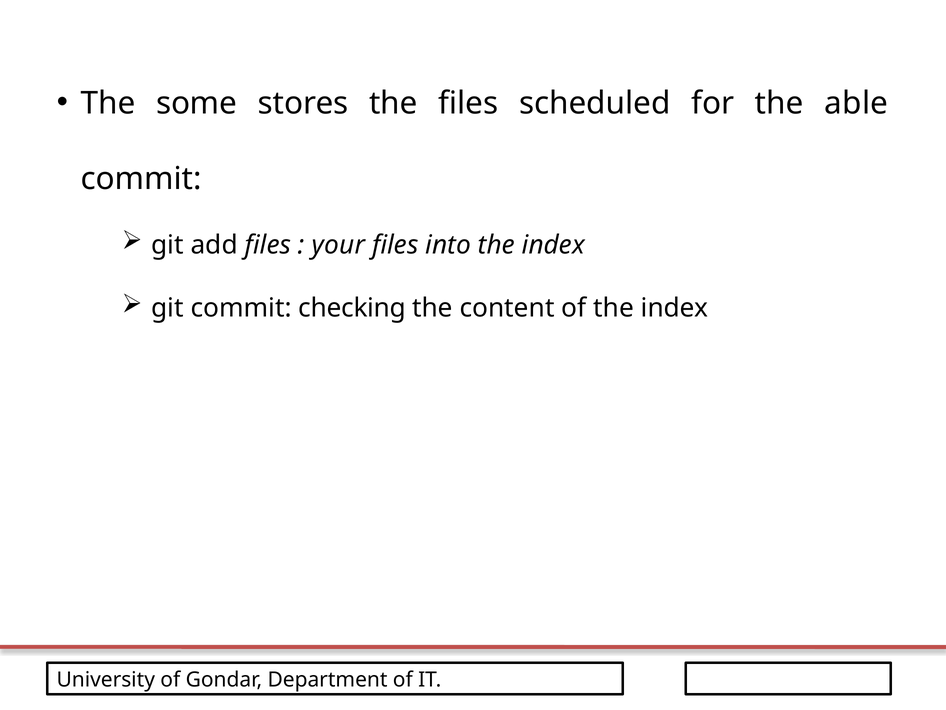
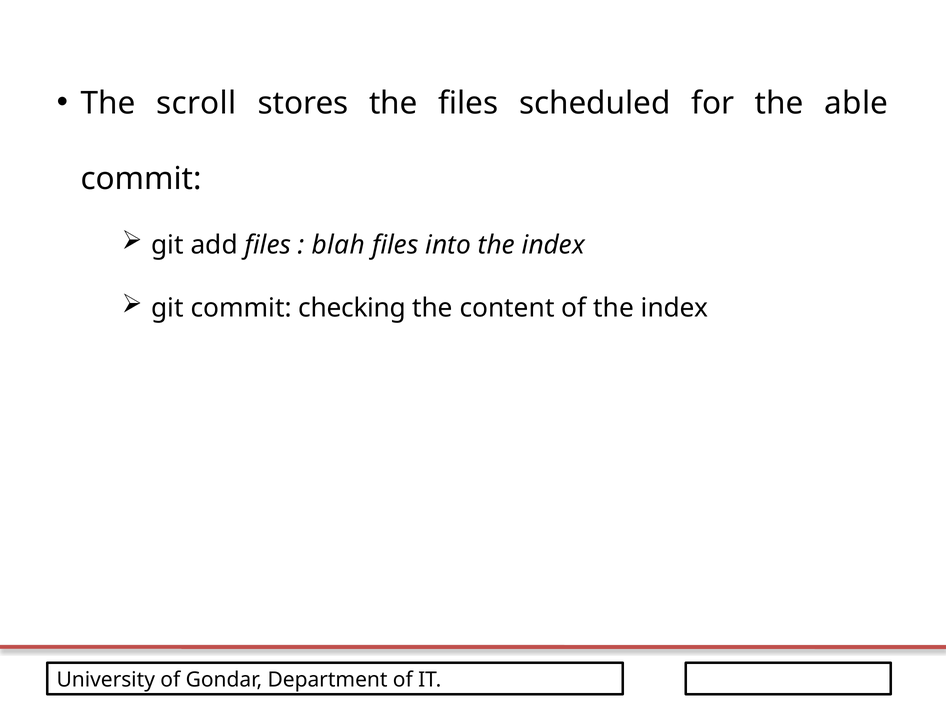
some: some -> scroll
your: your -> blah
